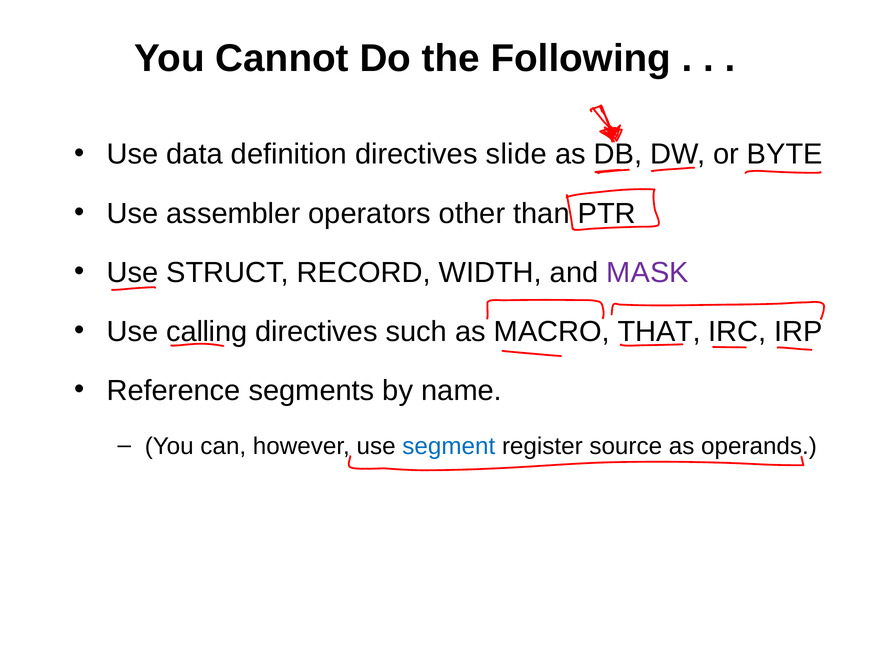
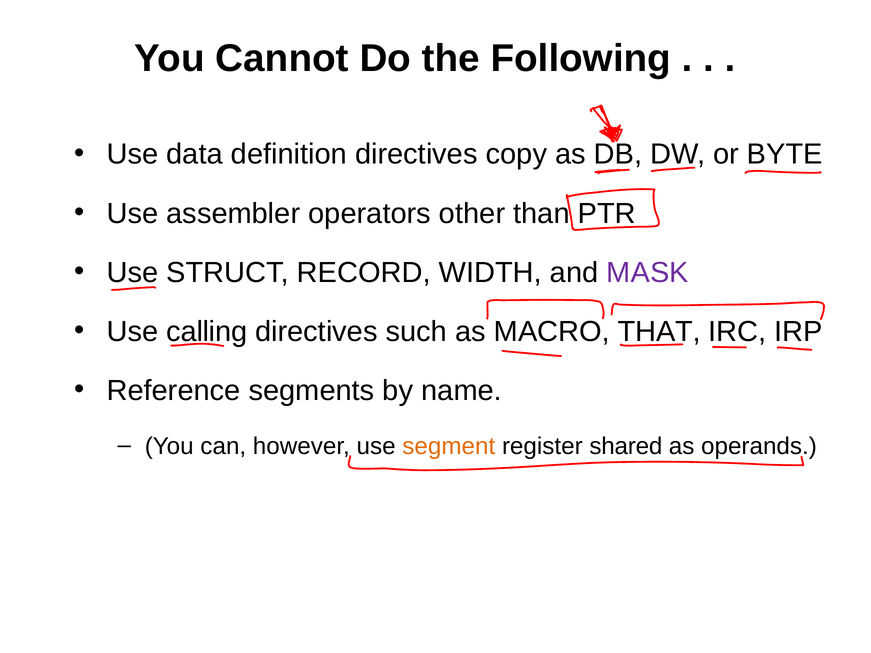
slide: slide -> copy
segment colour: blue -> orange
source: source -> shared
